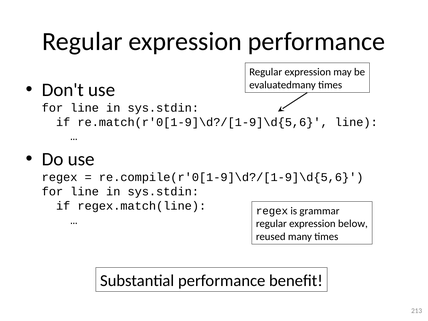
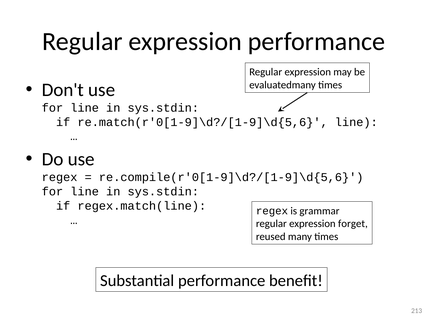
below: below -> forget
